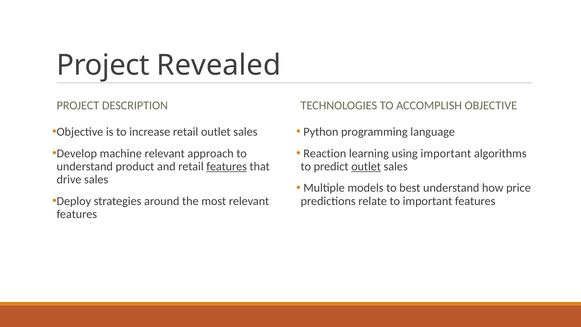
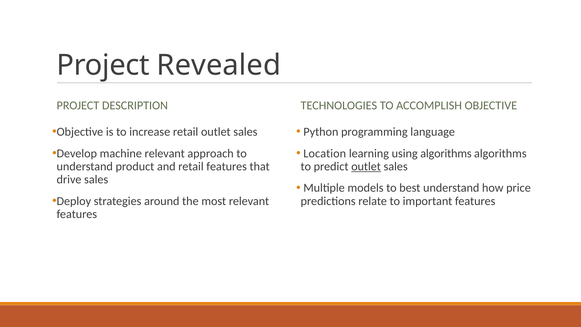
Reaction: Reaction -> Location
using important: important -> algorithms
features at (227, 166) underline: present -> none
